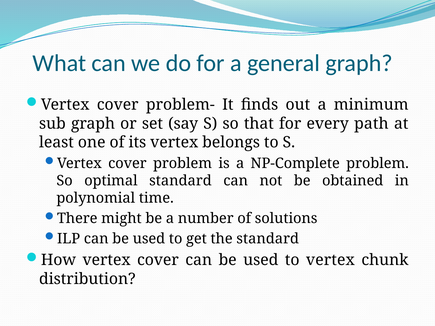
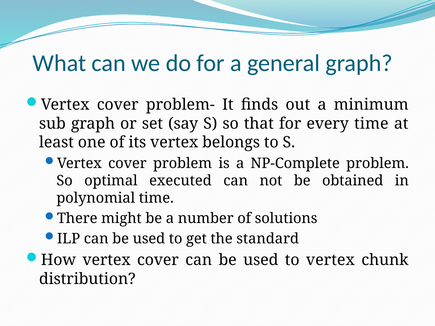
every path: path -> time
optimal standard: standard -> executed
